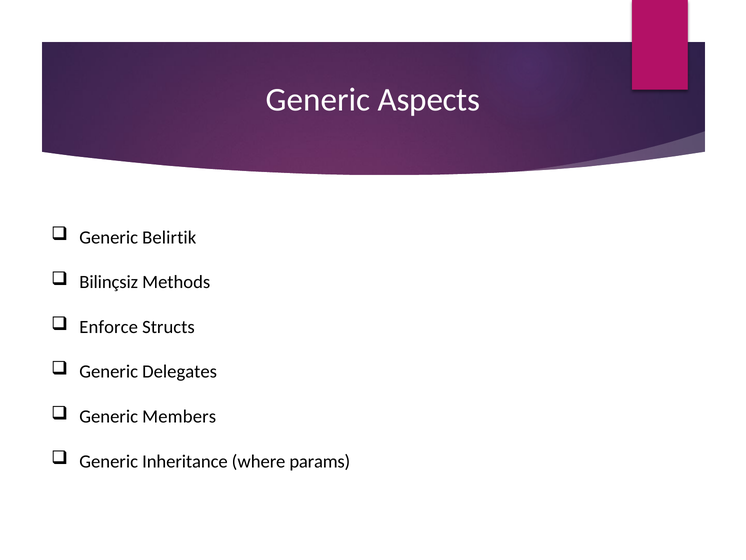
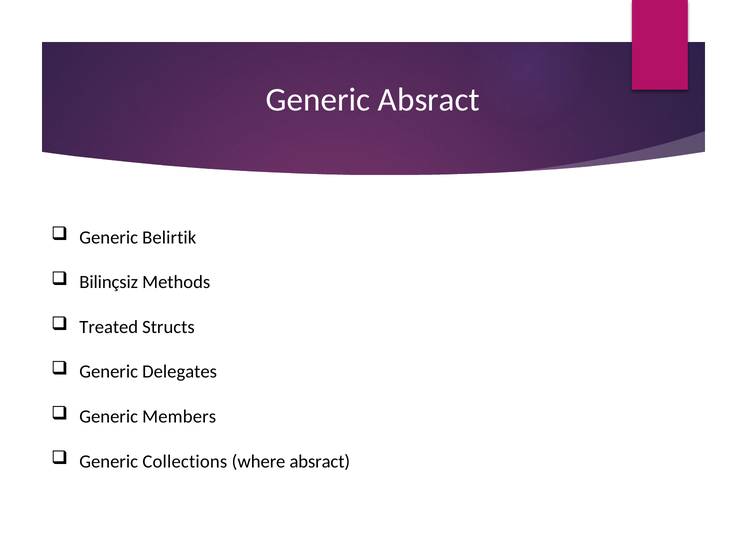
Generic Aspects: Aspects -> Absract
Enforce: Enforce -> Treated
Inheritance: Inheritance -> Collections
where params: params -> absract
